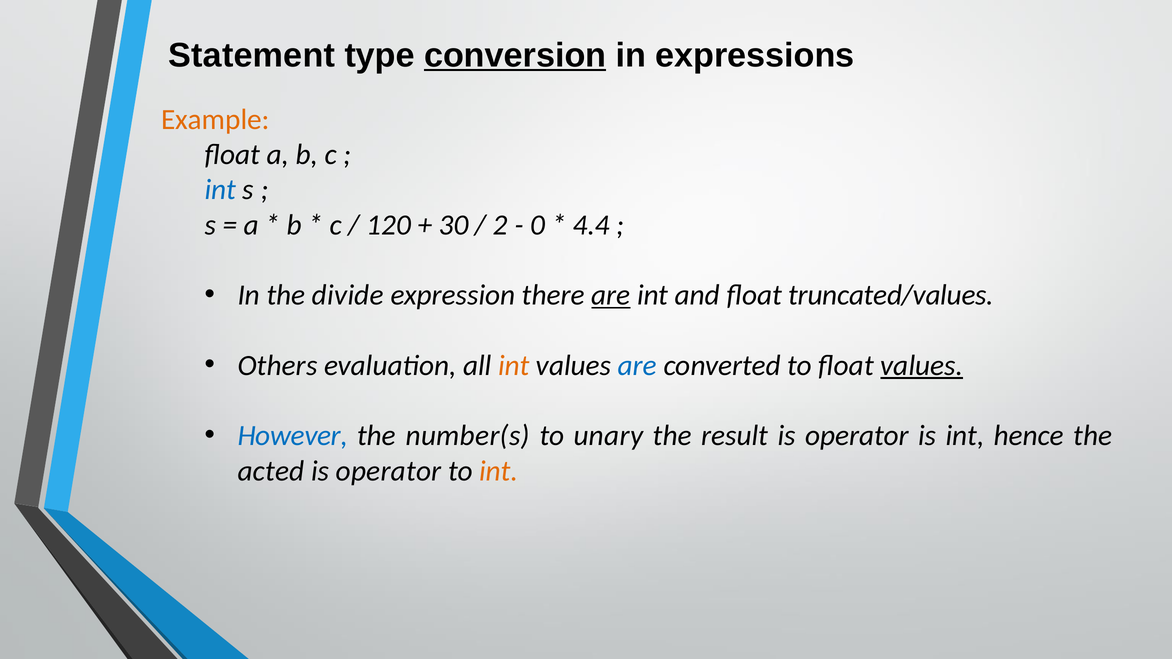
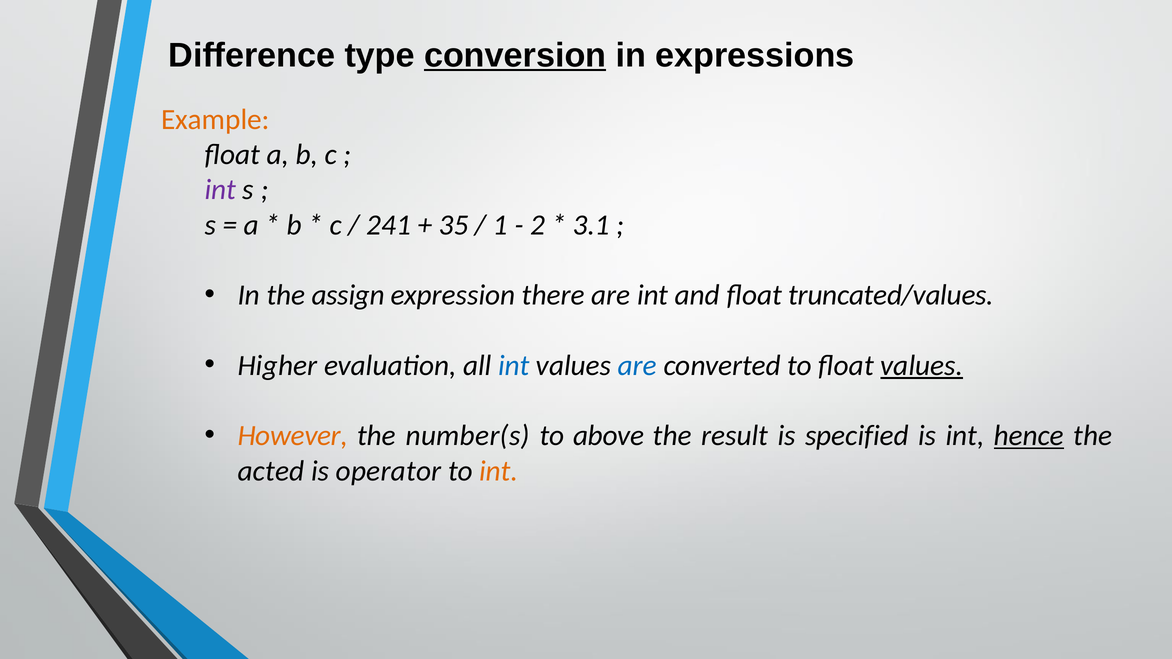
Statement: Statement -> Difference
int at (220, 190) colour: blue -> purple
120: 120 -> 241
30: 30 -> 35
2: 2 -> 1
0: 0 -> 2
4.4: 4.4 -> 3.1
divide: divide -> assign
are at (611, 295) underline: present -> none
Others: Others -> Higher
int at (514, 366) colour: orange -> blue
However colour: blue -> orange
unary: unary -> above
result is operator: operator -> specified
hence underline: none -> present
